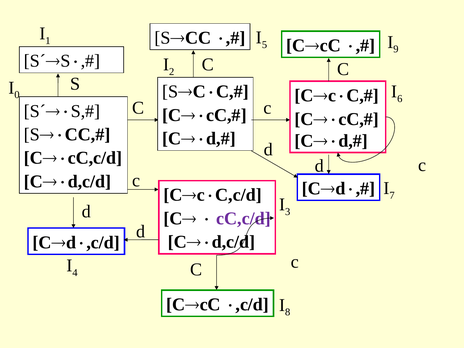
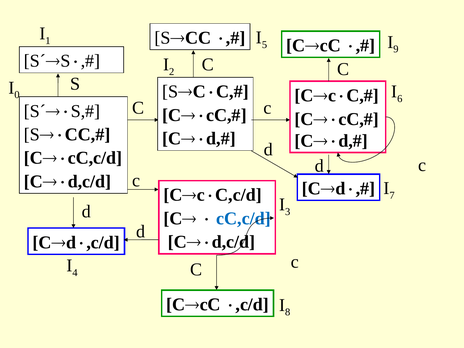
cC,c/d at (244, 219) colour: purple -> blue
